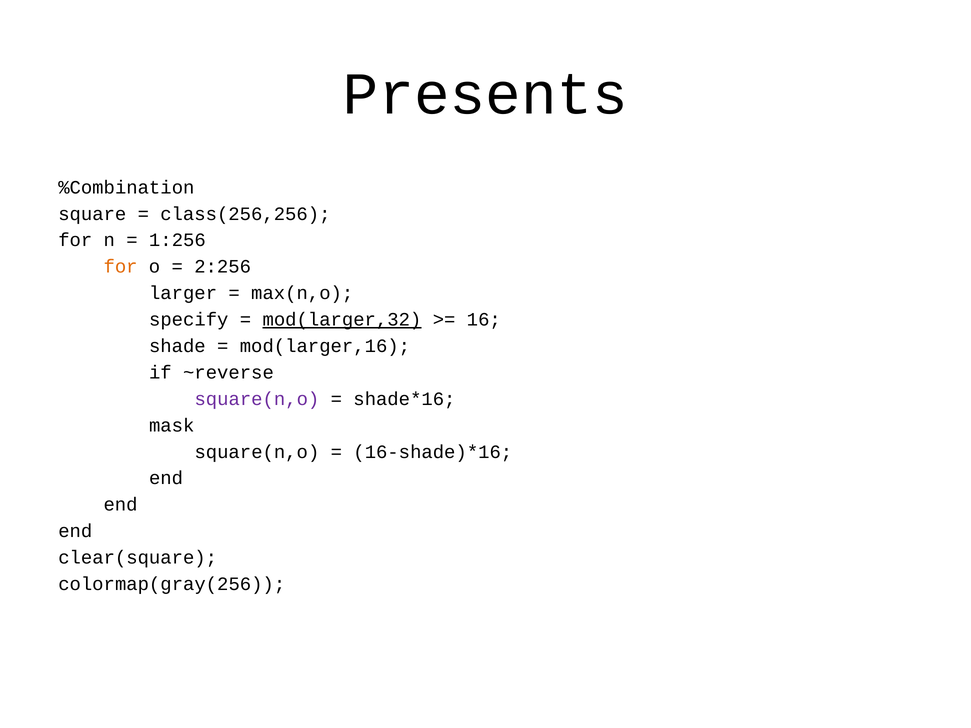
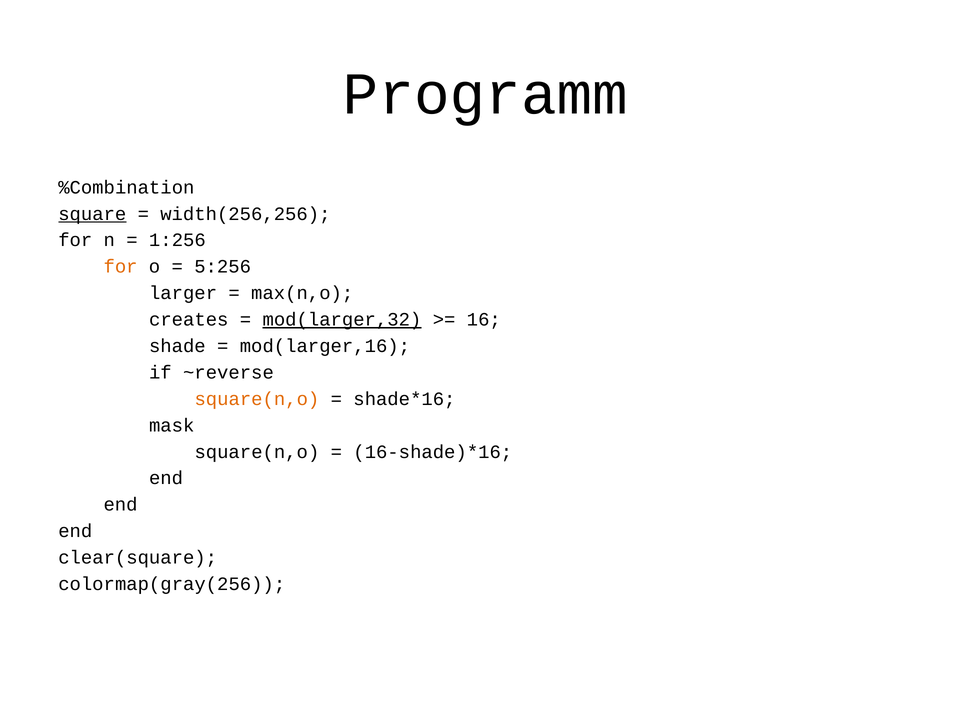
Presents: Presents -> Programm
square underline: none -> present
class(256,256: class(256,256 -> width(256,256
2:256: 2:256 -> 5:256
specify: specify -> creates
square(n,o at (257, 399) colour: purple -> orange
